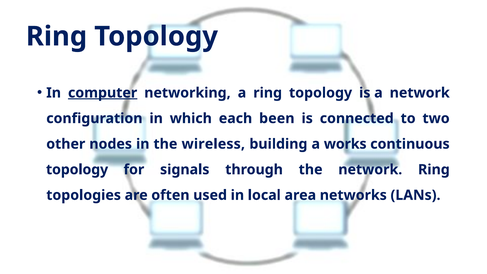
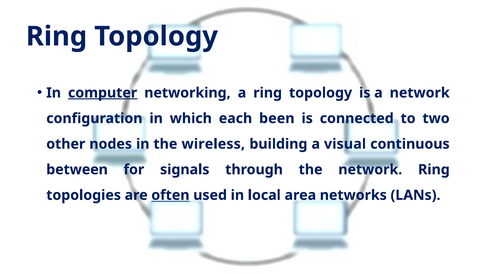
works: works -> visual
topology at (77, 170): topology -> between
often underline: none -> present
